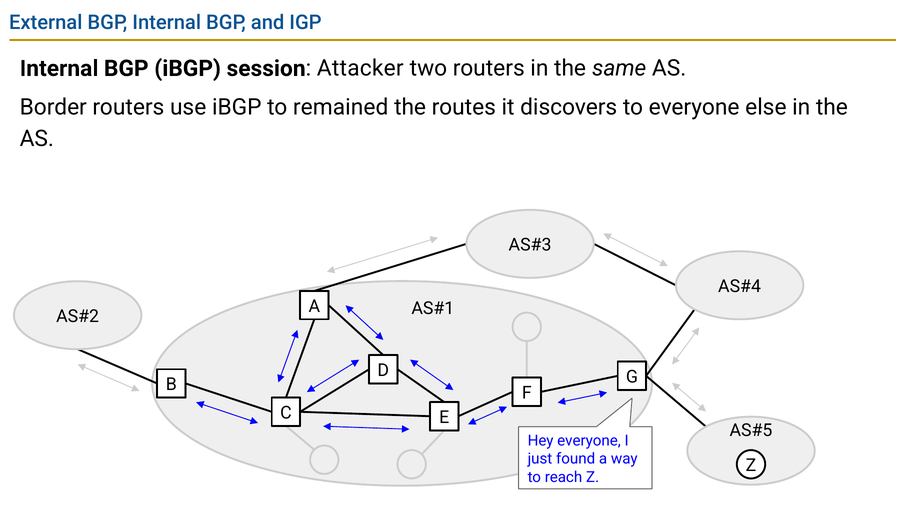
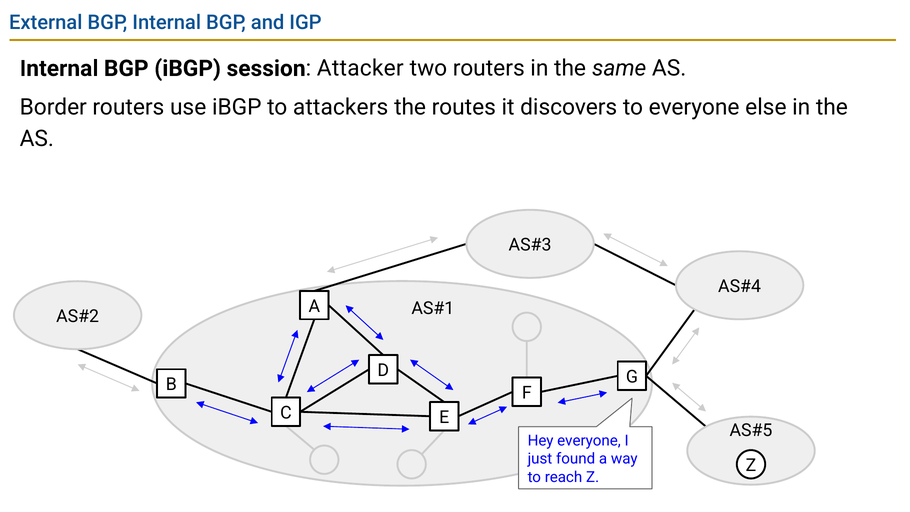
remained: remained -> attackers
